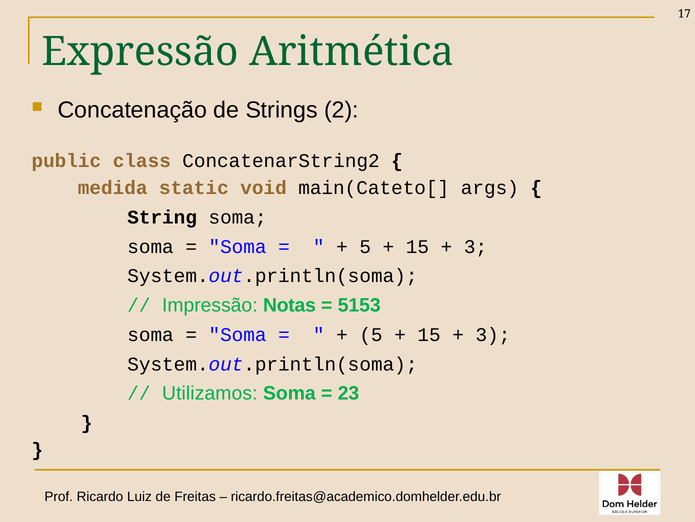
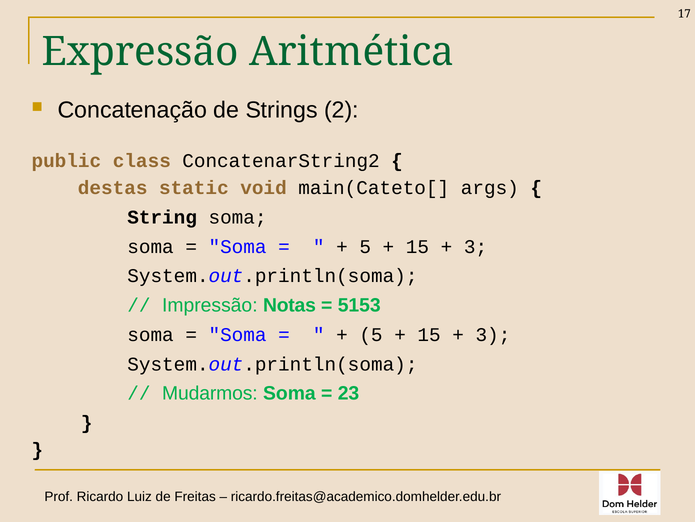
medida: medida -> destas
Utilizamos: Utilizamos -> Mudarmos
